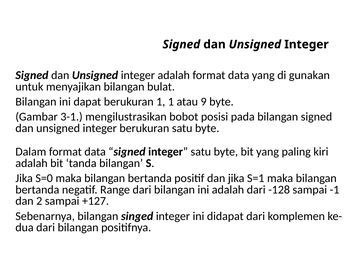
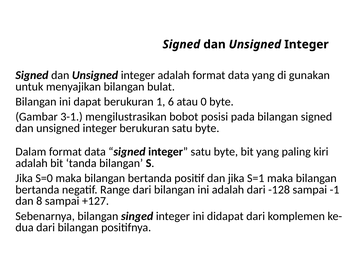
1 1: 1 -> 6
9: 9 -> 0
2: 2 -> 8
